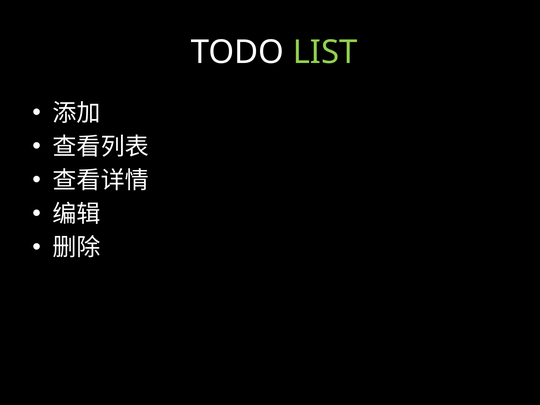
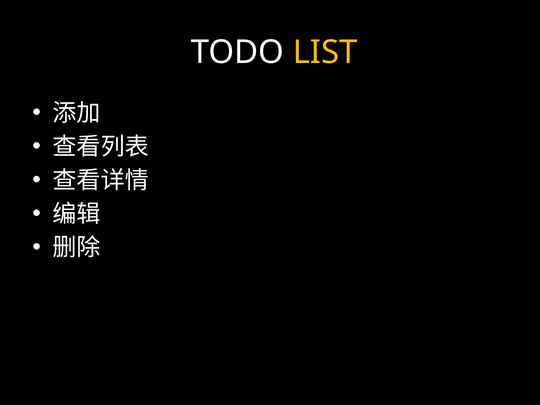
LIST colour: light green -> yellow
